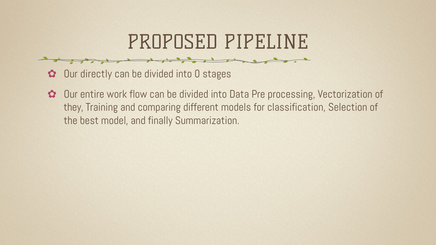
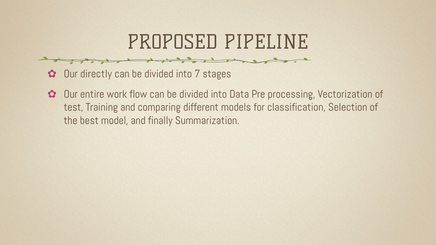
0: 0 -> 7
they: they -> test
